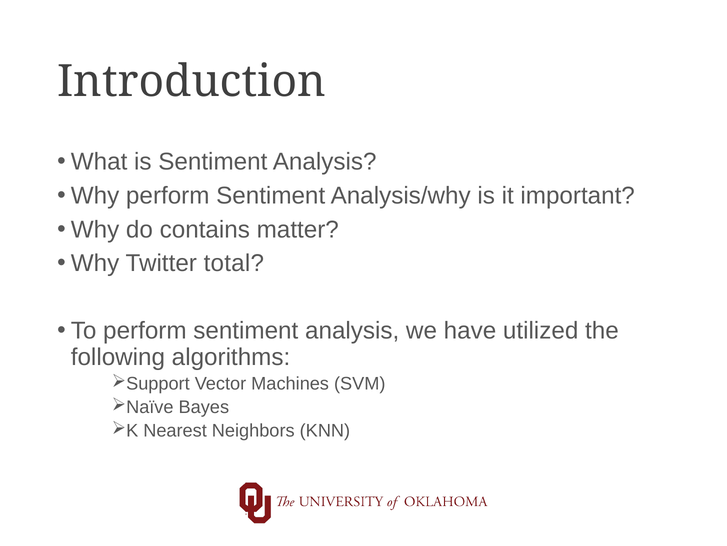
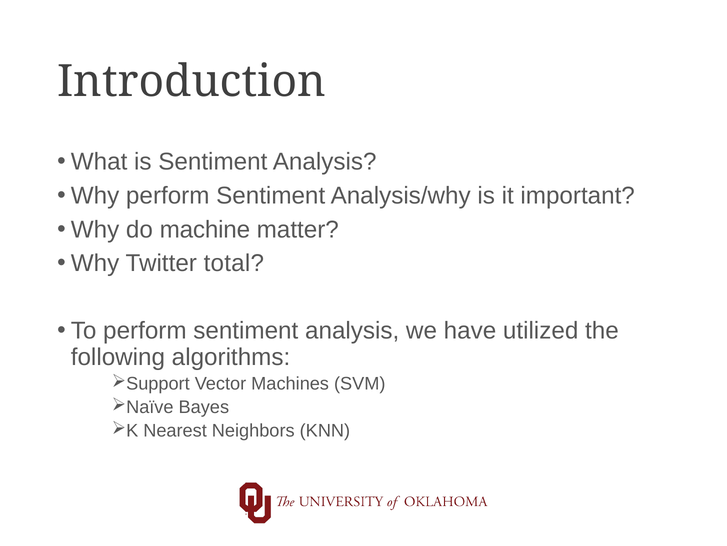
contains: contains -> machine
